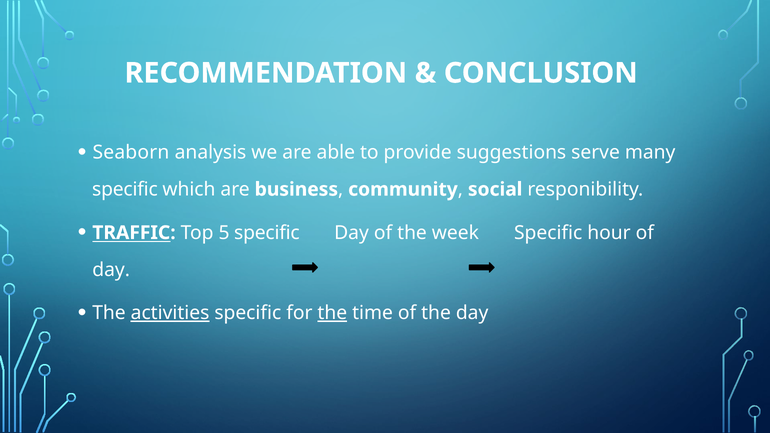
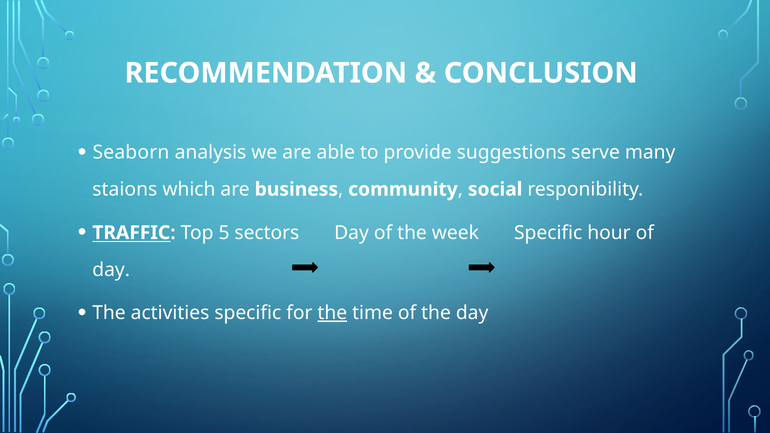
specific at (125, 189): specific -> staions
5 specific: specific -> sectors
activities underline: present -> none
